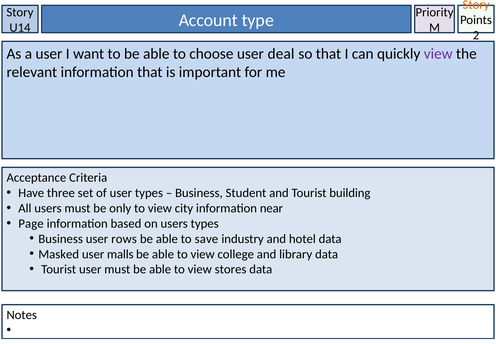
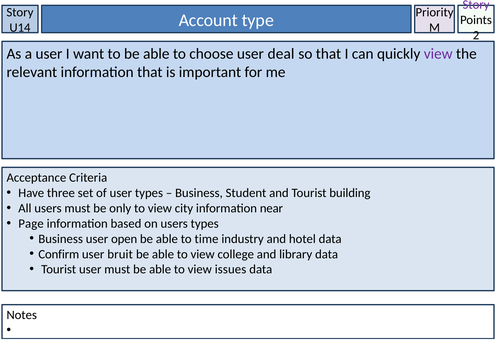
Story at (476, 5) colour: orange -> purple
rows: rows -> open
save: save -> time
Masked: Masked -> Confirm
malls: malls -> bruit
stores: stores -> issues
